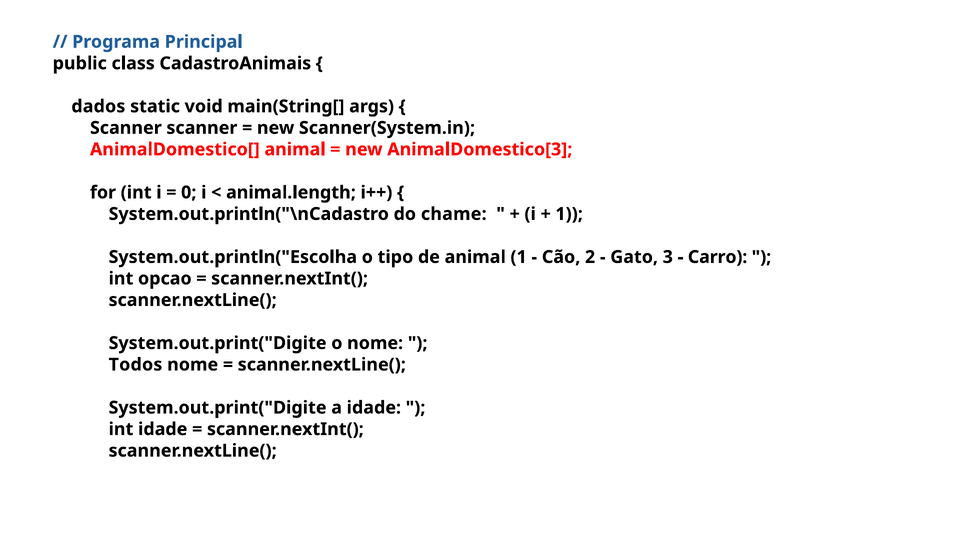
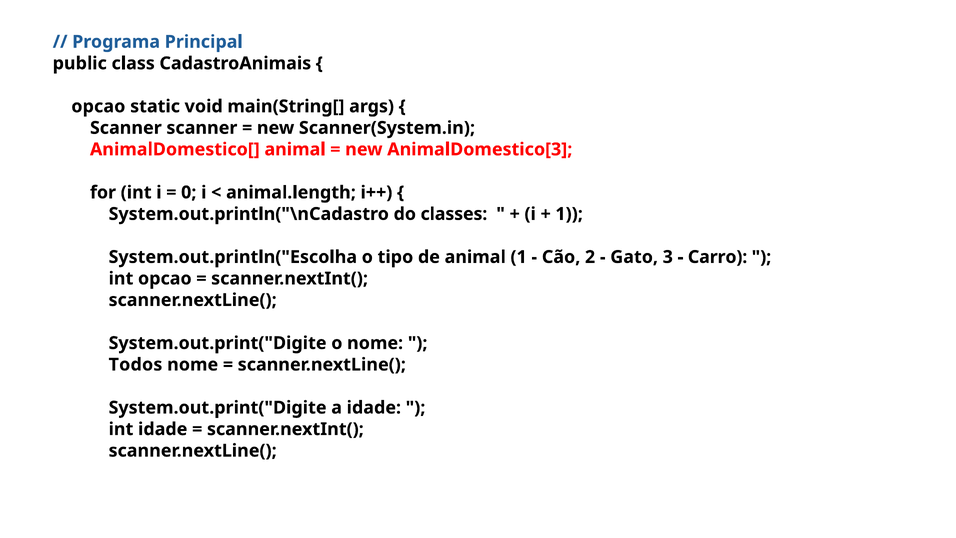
dados at (98, 106): dados -> opcao
chame: chame -> classes
